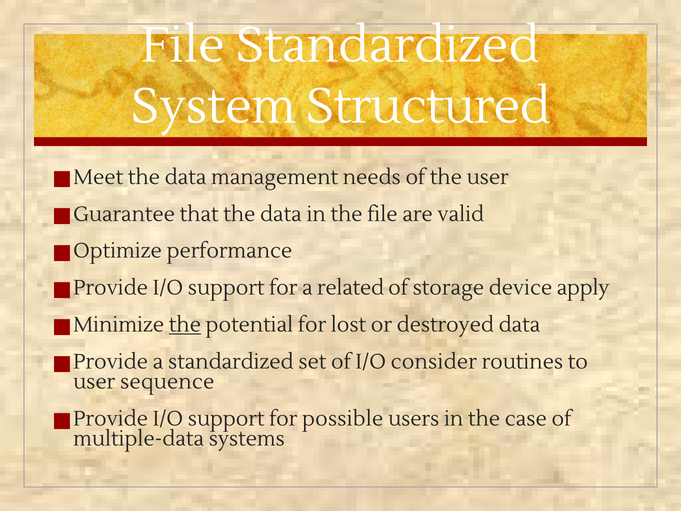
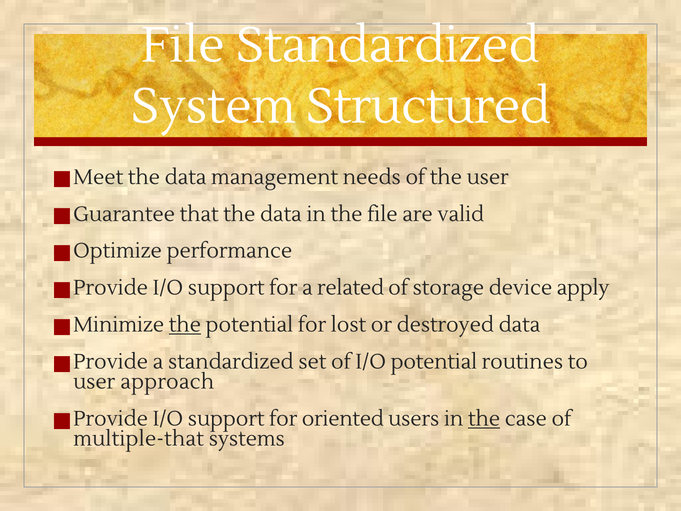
I/O consider: consider -> potential
sequence: sequence -> approach
possible: possible -> oriented
the at (484, 419) underline: none -> present
multiple-data: multiple-data -> multiple-that
